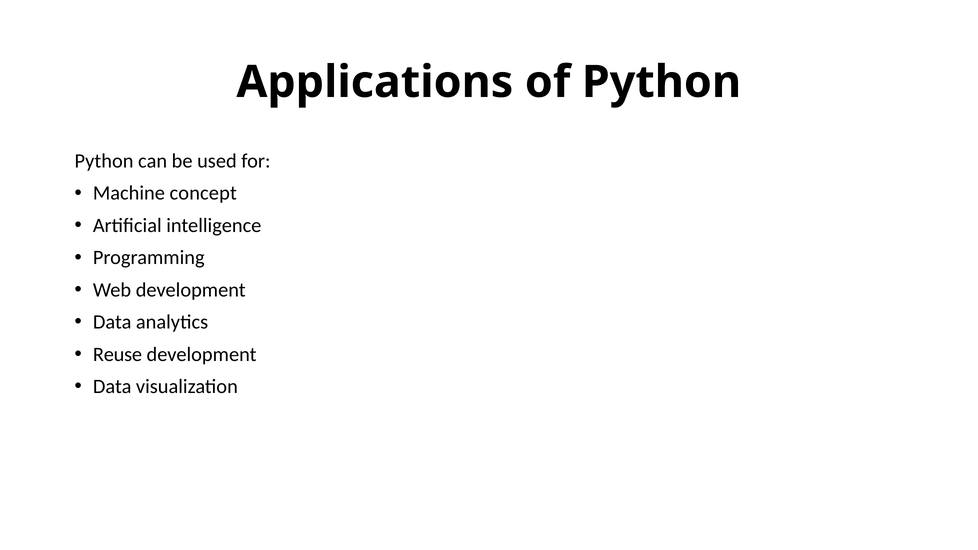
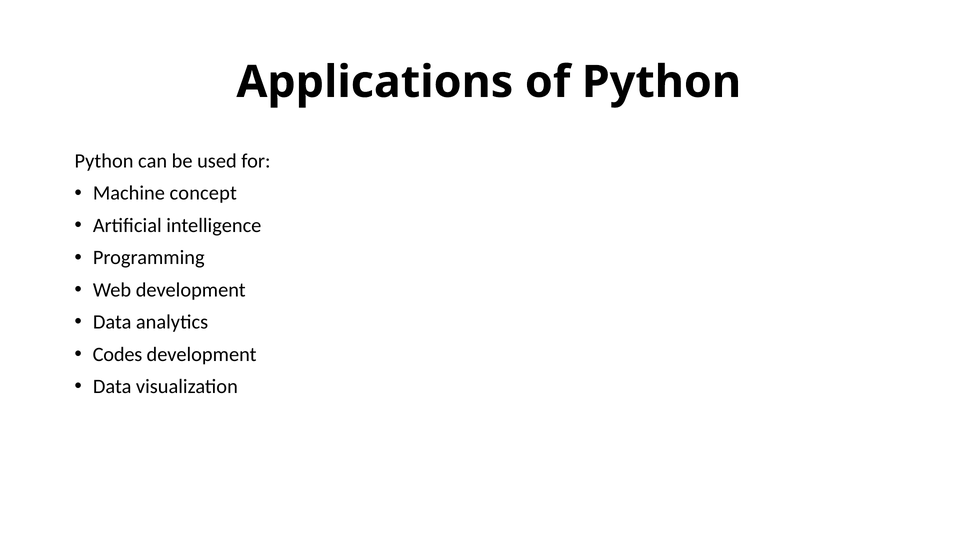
Reuse: Reuse -> Codes
